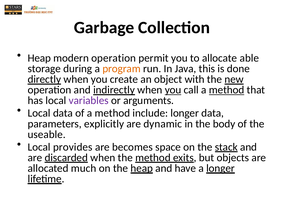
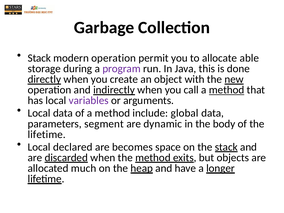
Heap at (39, 58): Heap -> Stack
program colour: orange -> purple
you at (173, 90) underline: present -> none
include longer: longer -> global
explicitly: explicitly -> segment
useable at (47, 134): useable -> lifetime
provides: provides -> declared
